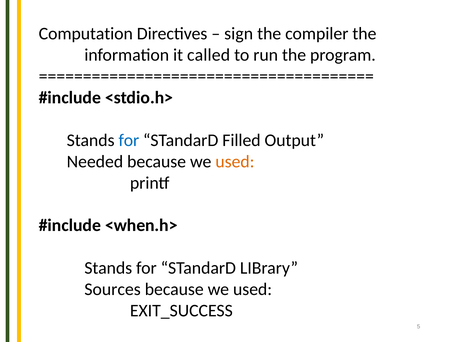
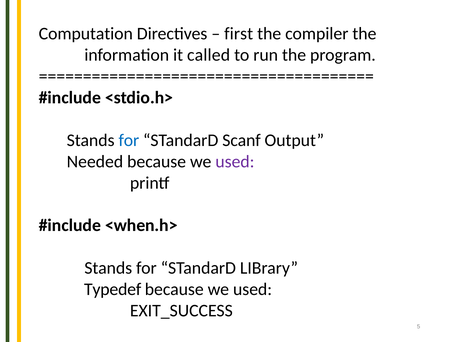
sign: sign -> first
Filled: Filled -> Scanf
used at (235, 162) colour: orange -> purple
Sources: Sources -> Typedef
